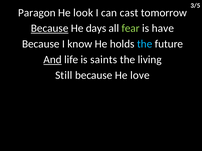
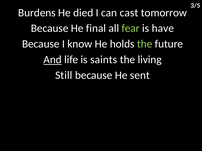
Paragon: Paragon -> Burdens
look: look -> died
Because at (50, 28) underline: present -> none
days: days -> final
the at (145, 44) colour: light blue -> light green
love: love -> sent
